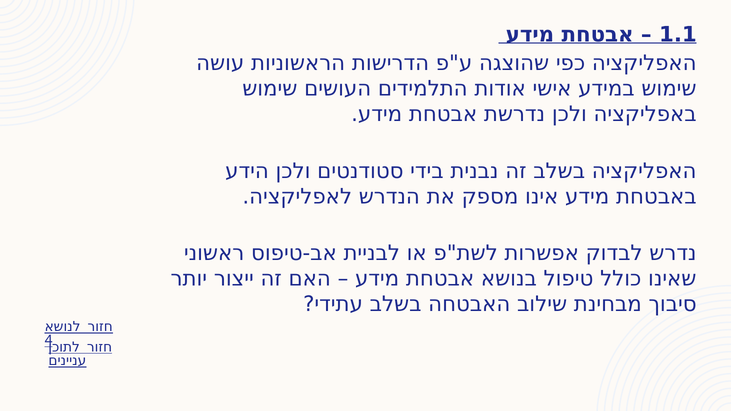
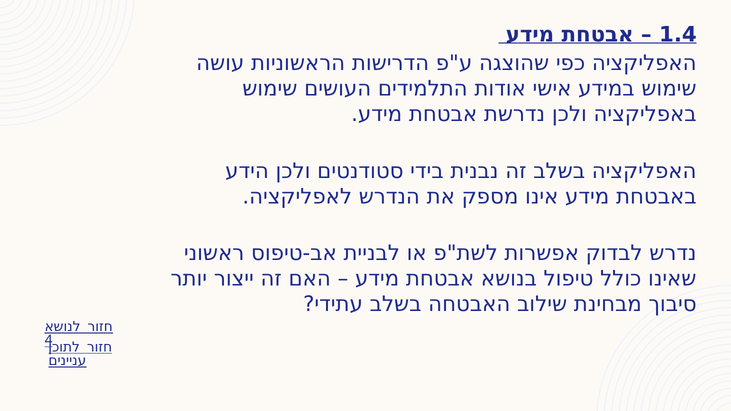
1.1: 1.1 -> 1.4
